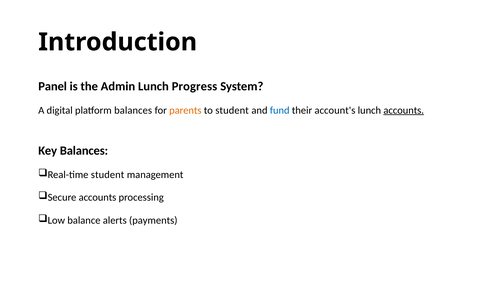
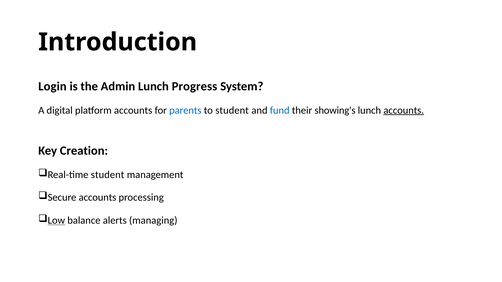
Panel: Panel -> Login
platform balances: balances -> accounts
parents colour: orange -> blue
account's: account's -> showing's
Key Balances: Balances -> Creation
Low underline: none -> present
payments: payments -> managing
